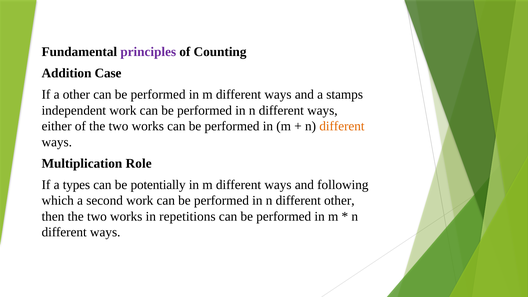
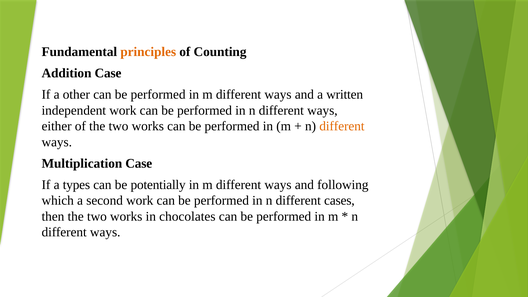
principles colour: purple -> orange
stamps: stamps -> written
Multiplication Role: Role -> Case
different other: other -> cases
repetitions: repetitions -> chocolates
